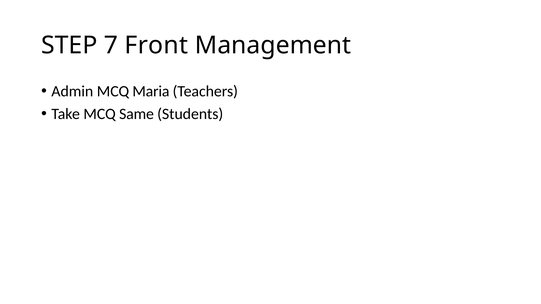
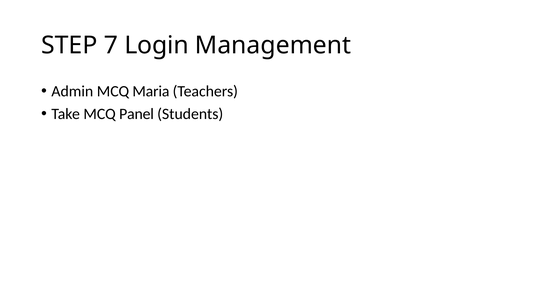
Front: Front -> Login
Same: Same -> Panel
